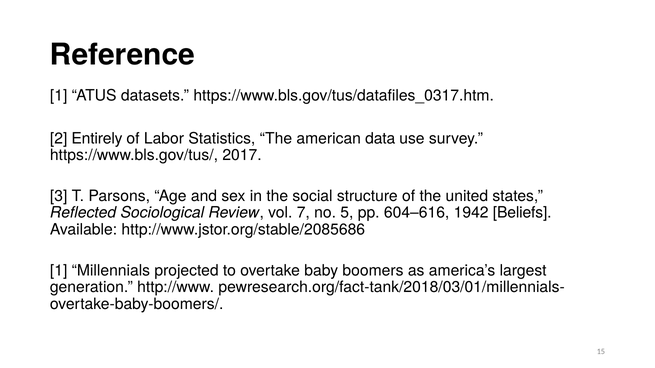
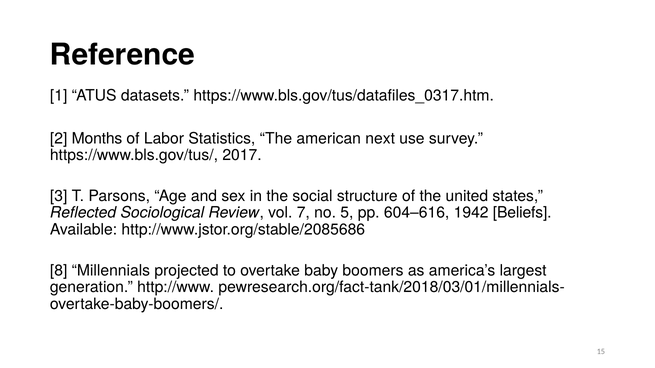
Entirely: Entirely -> Months
data: data -> next
1 at (59, 271): 1 -> 8
